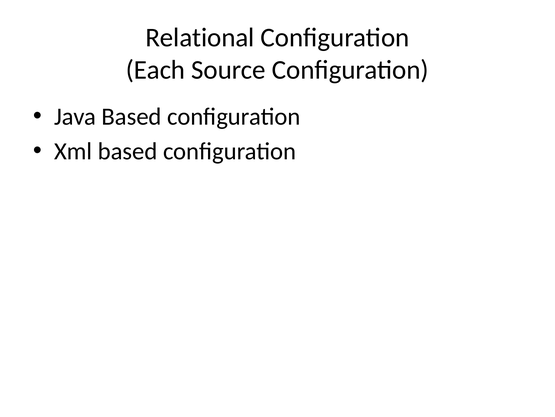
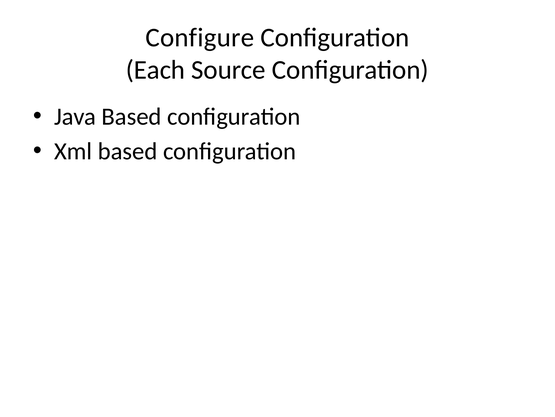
Relational: Relational -> Configure
